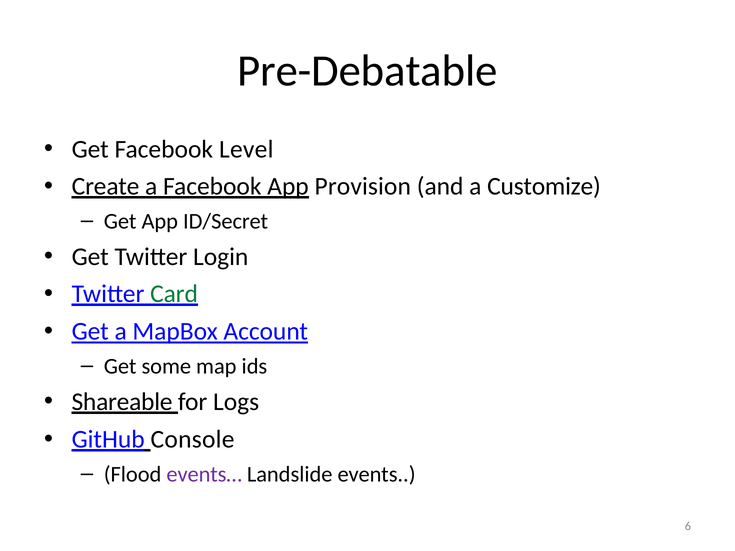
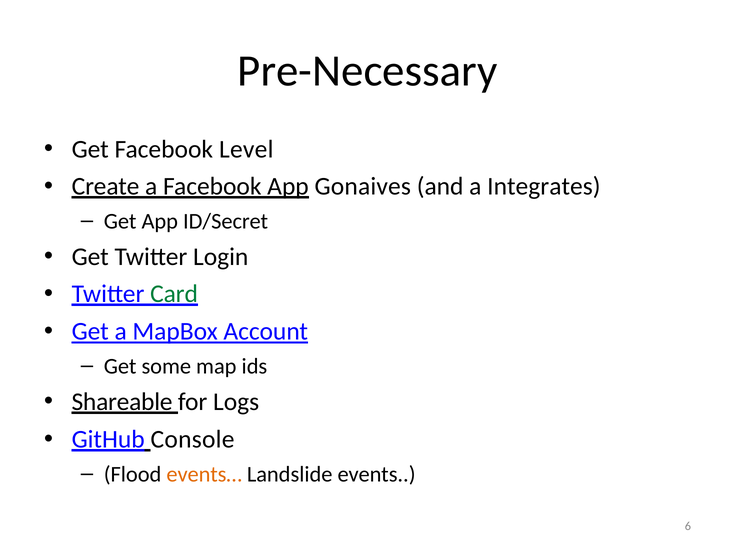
Pre-Debatable: Pre-Debatable -> Pre-Necessary
Provision: Provision -> Gonaives
Customize: Customize -> Integrates
events… colour: purple -> orange
